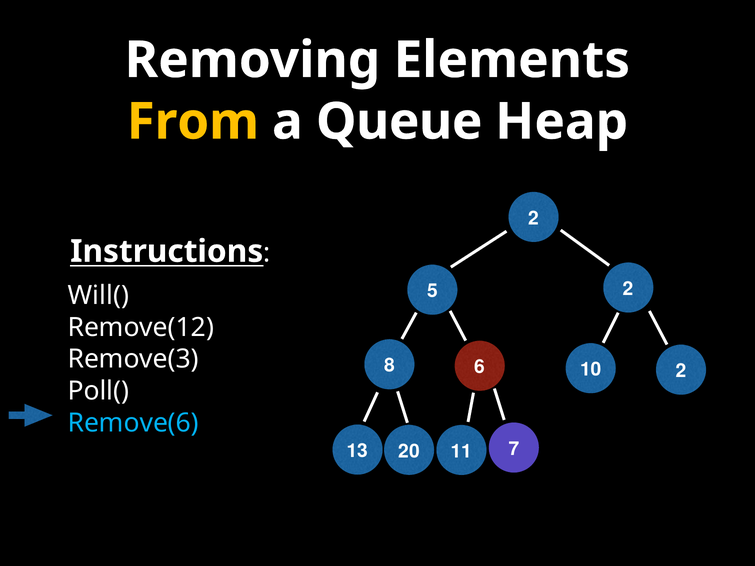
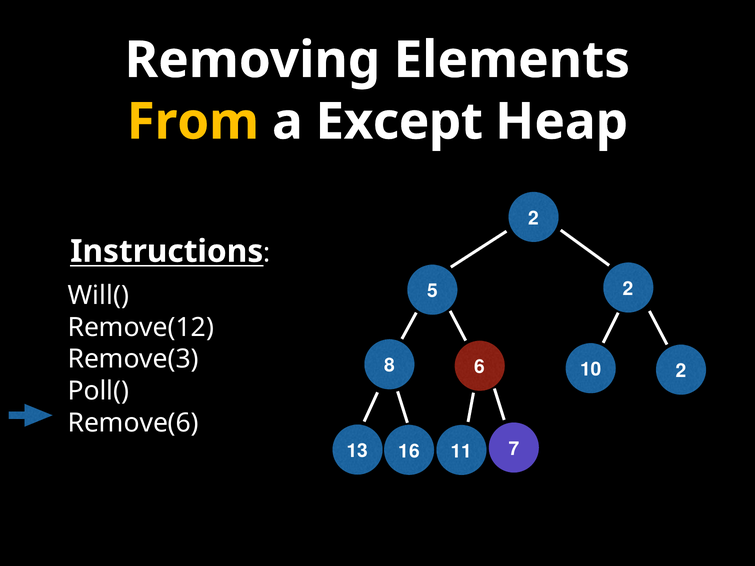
Queue: Queue -> Except
Remove(6 colour: light blue -> white
20: 20 -> 16
